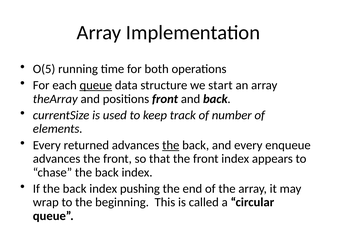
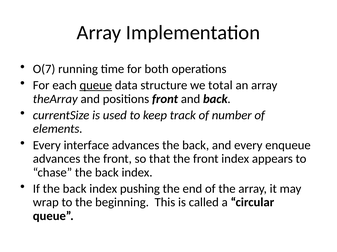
O(5: O(5 -> O(7
start: start -> total
returned: returned -> interface
the at (171, 146) underline: present -> none
